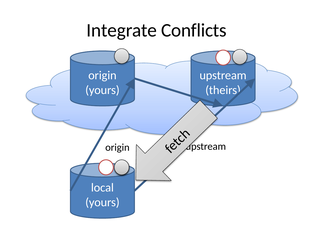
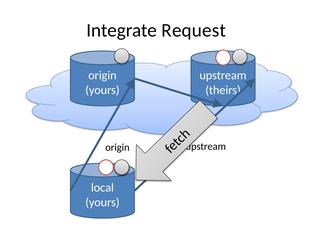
Conflicts: Conflicts -> Request
